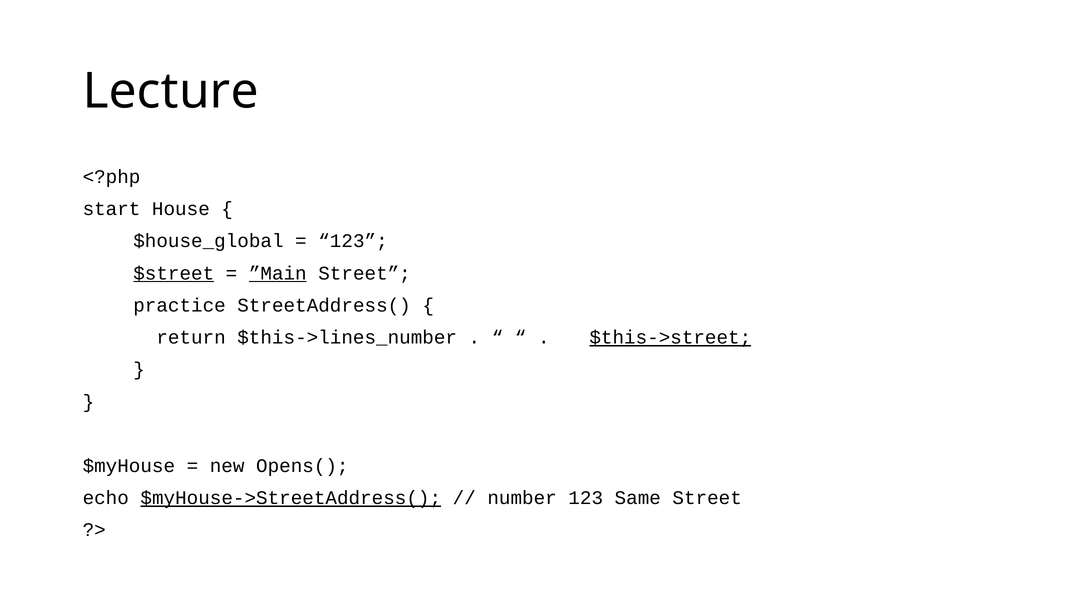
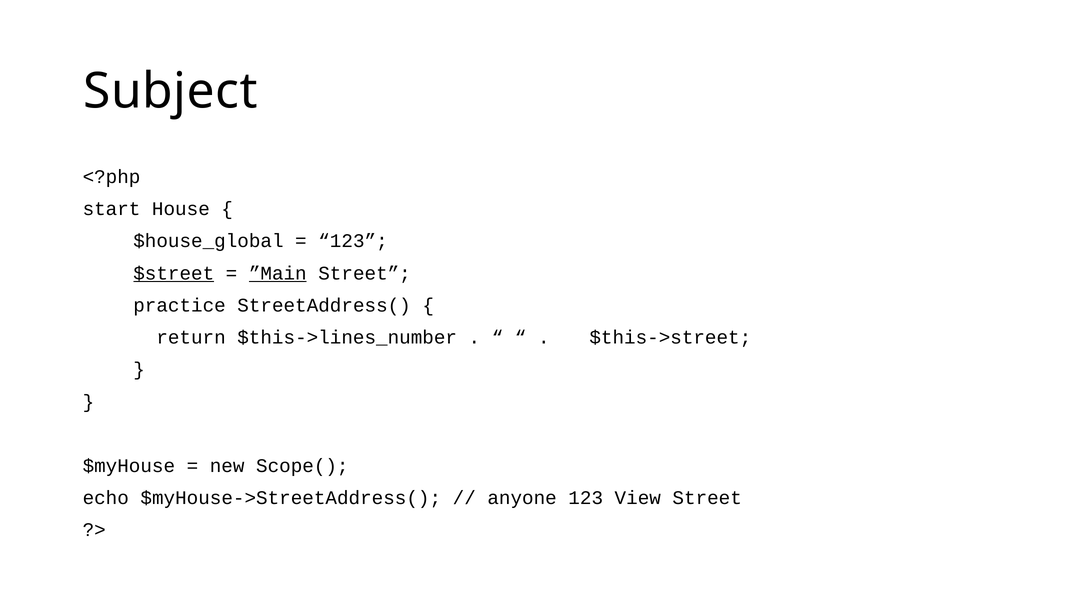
Lecture: Lecture -> Subject
$this->street underline: present -> none
Opens(: Opens( -> Scope(
$myHouse->StreetAddress( underline: present -> none
number: number -> anyone
Same: Same -> View
